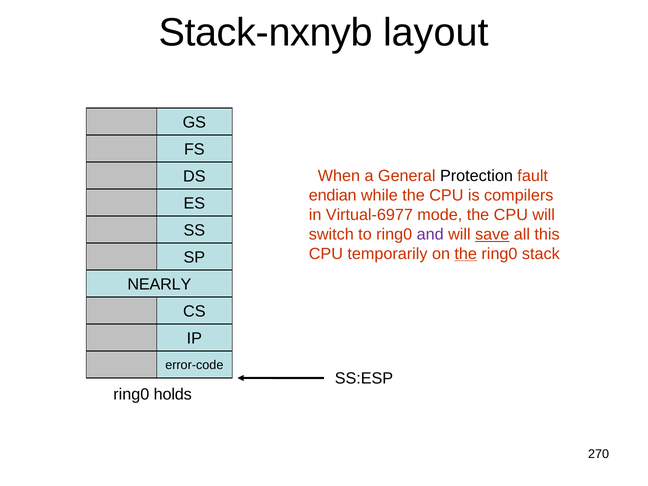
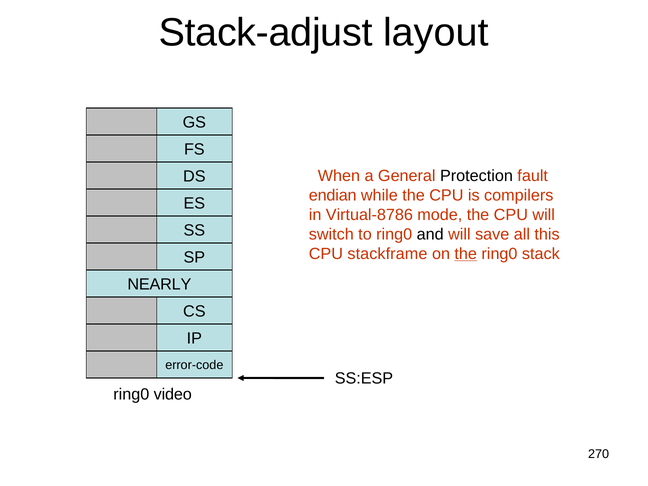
Stack-nxnyb: Stack-nxnyb -> Stack-adjust
Virtual-6977: Virtual-6977 -> Virtual-8786
and colour: purple -> black
save underline: present -> none
temporarily: temporarily -> stackframe
holds: holds -> video
